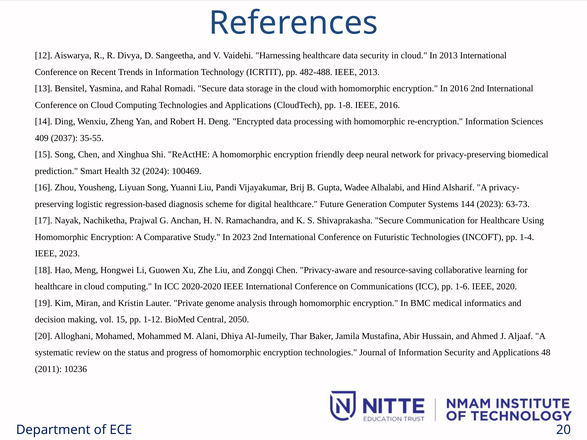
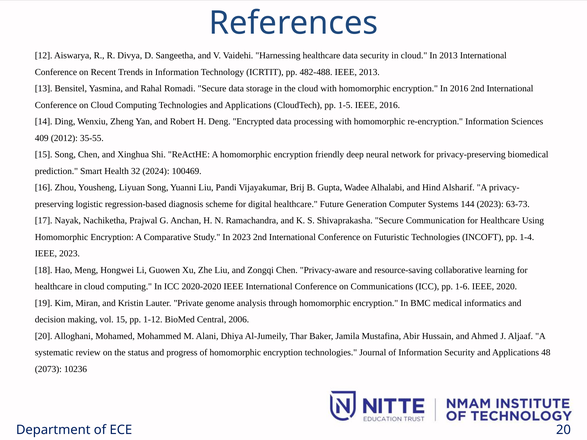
1-8: 1-8 -> 1-5
2037: 2037 -> 2012
2050: 2050 -> 2006
2011: 2011 -> 2073
